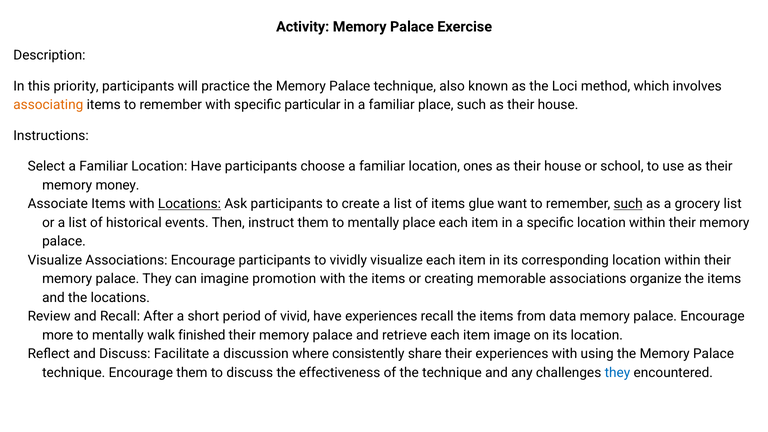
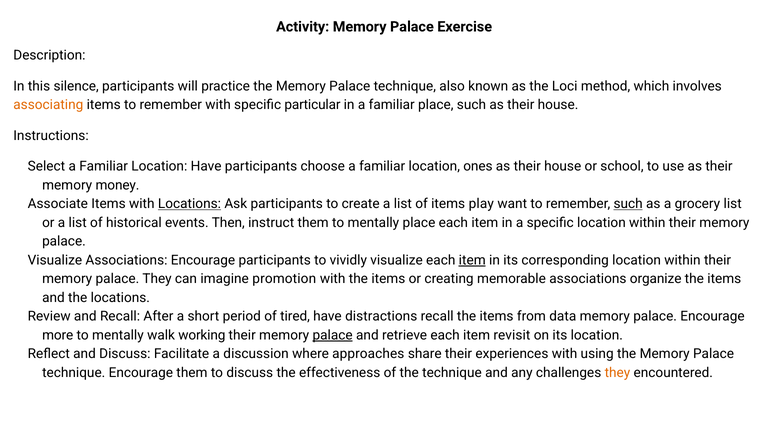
priority: priority -> silence
glue: glue -> play
item at (472, 260) underline: none -> present
vivid: vivid -> tired
have experiences: experiences -> distractions
finished: finished -> working
palace at (333, 335) underline: none -> present
image: image -> revisit
consistently: consistently -> approaches
they at (617, 373) colour: blue -> orange
